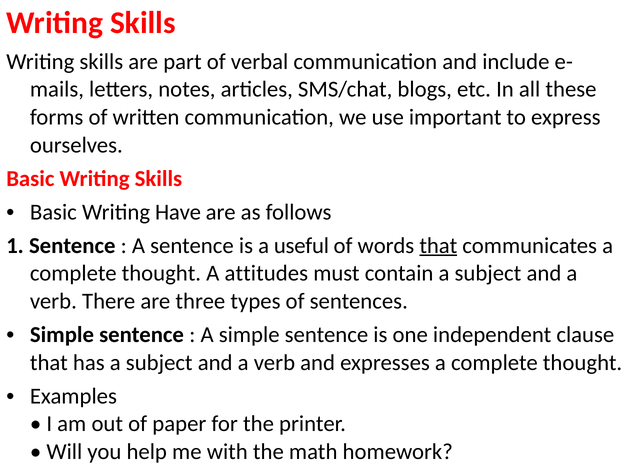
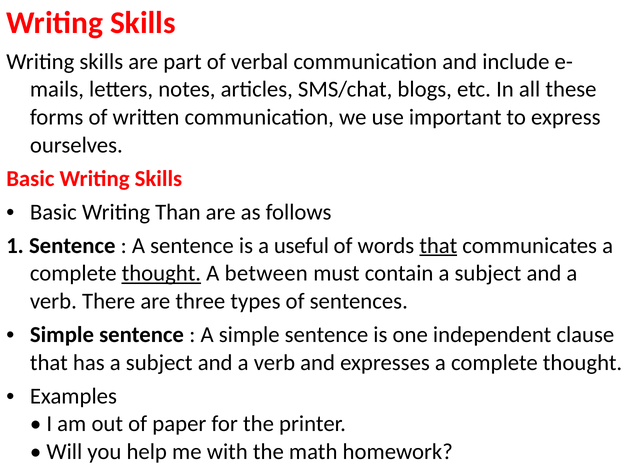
Have: Have -> Than
thought at (161, 273) underline: none -> present
attitudes: attitudes -> between
